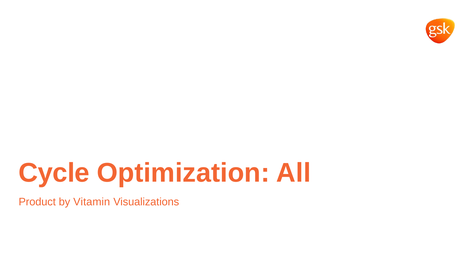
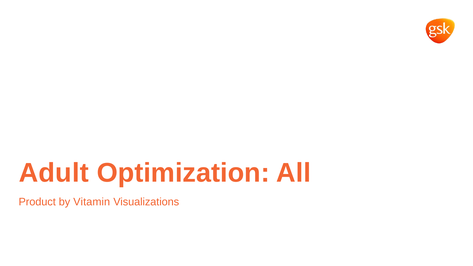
Cycle: Cycle -> Adult
